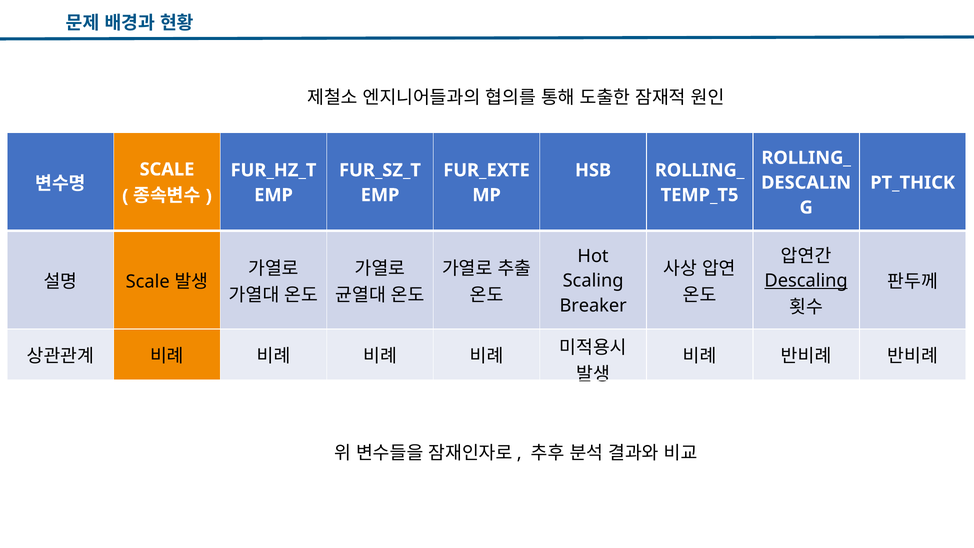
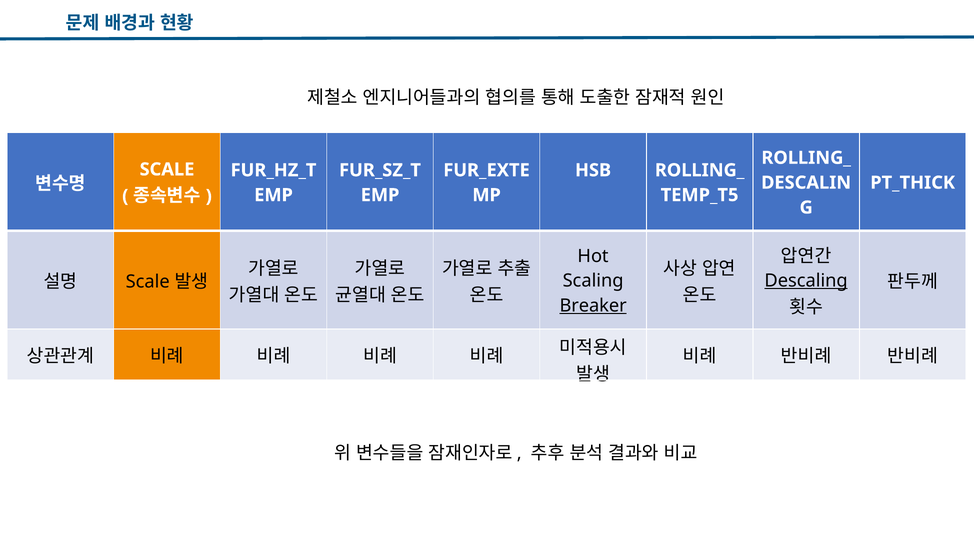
Breaker underline: none -> present
